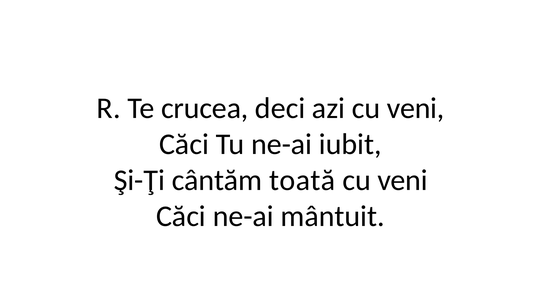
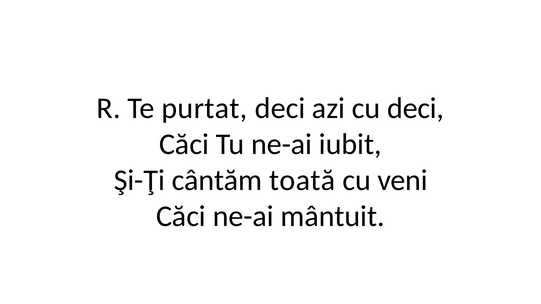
crucea: crucea -> purtat
azi cu veni: veni -> deci
